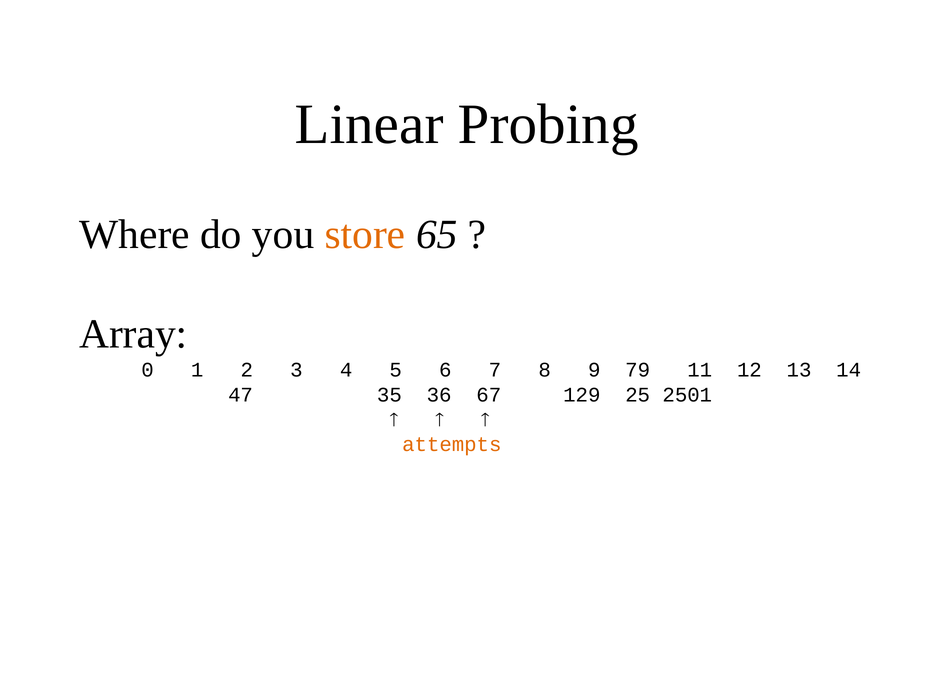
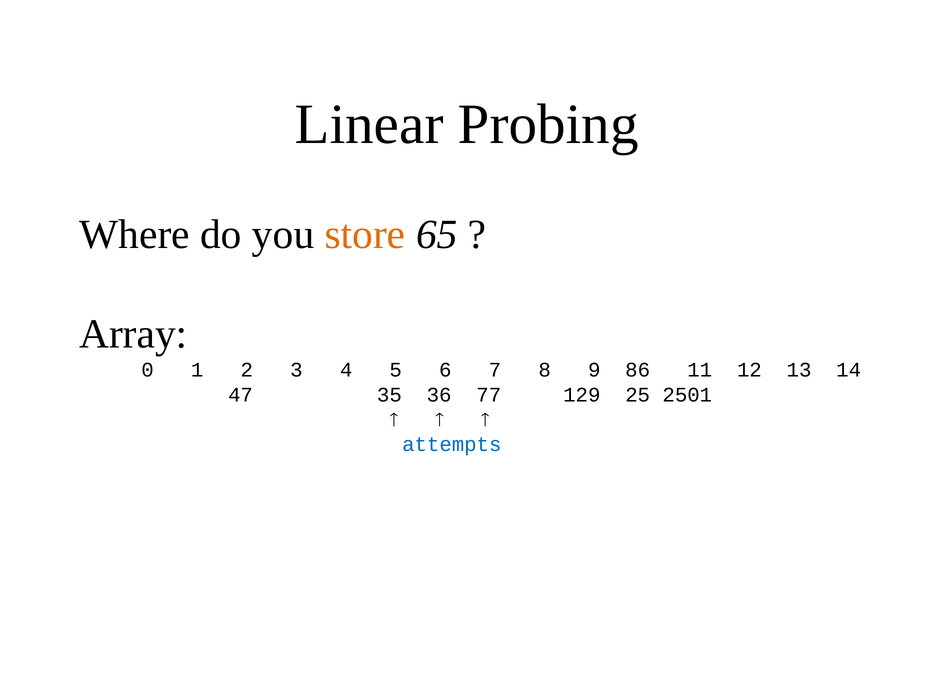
79: 79 -> 86
67: 67 -> 77
attempts colour: orange -> blue
